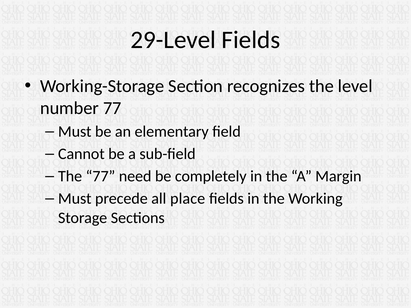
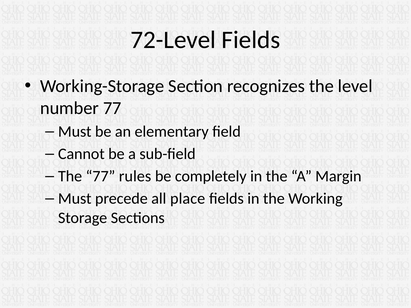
29-Level: 29-Level -> 72-Level
need: need -> rules
